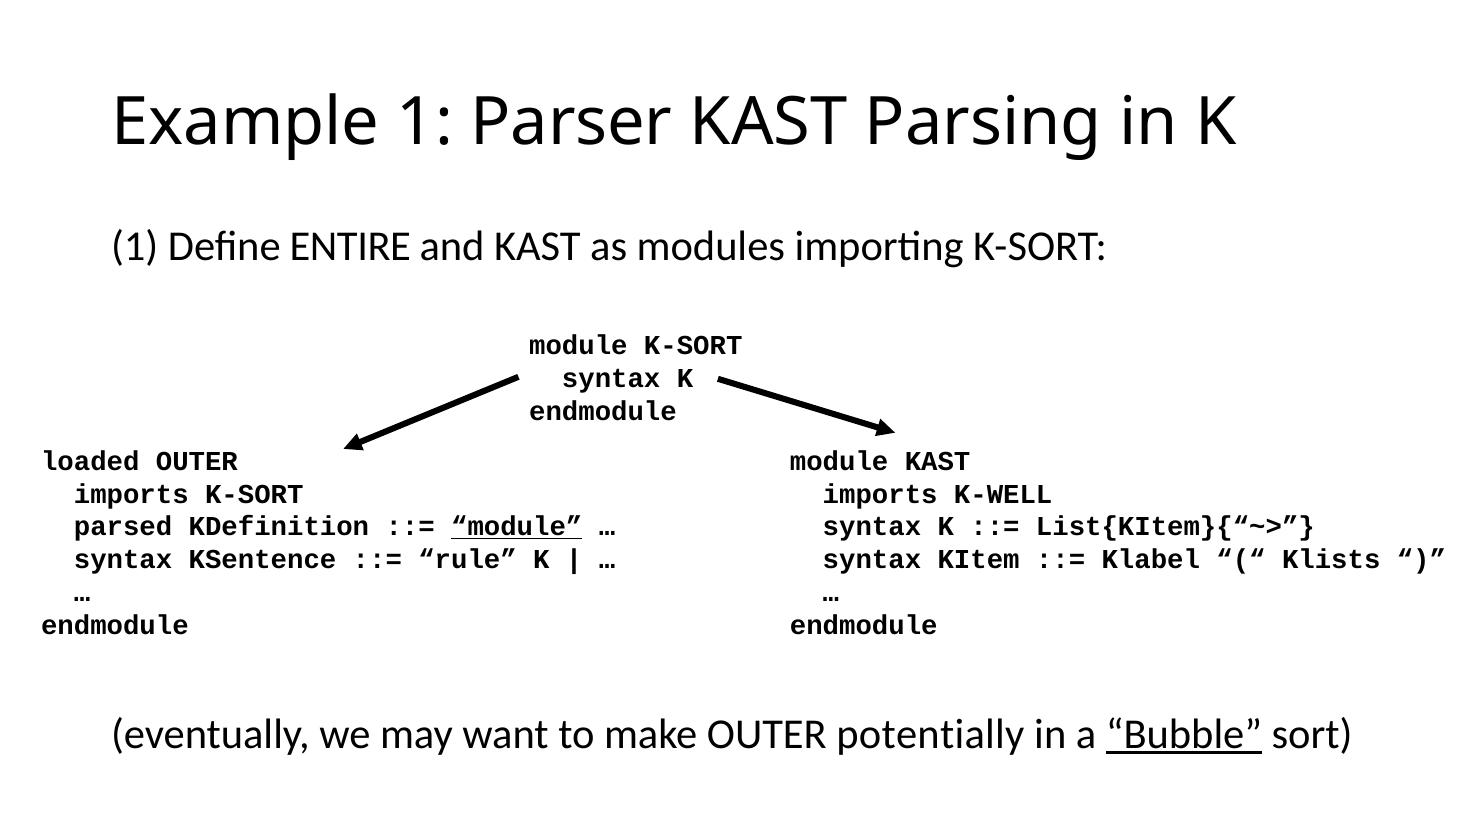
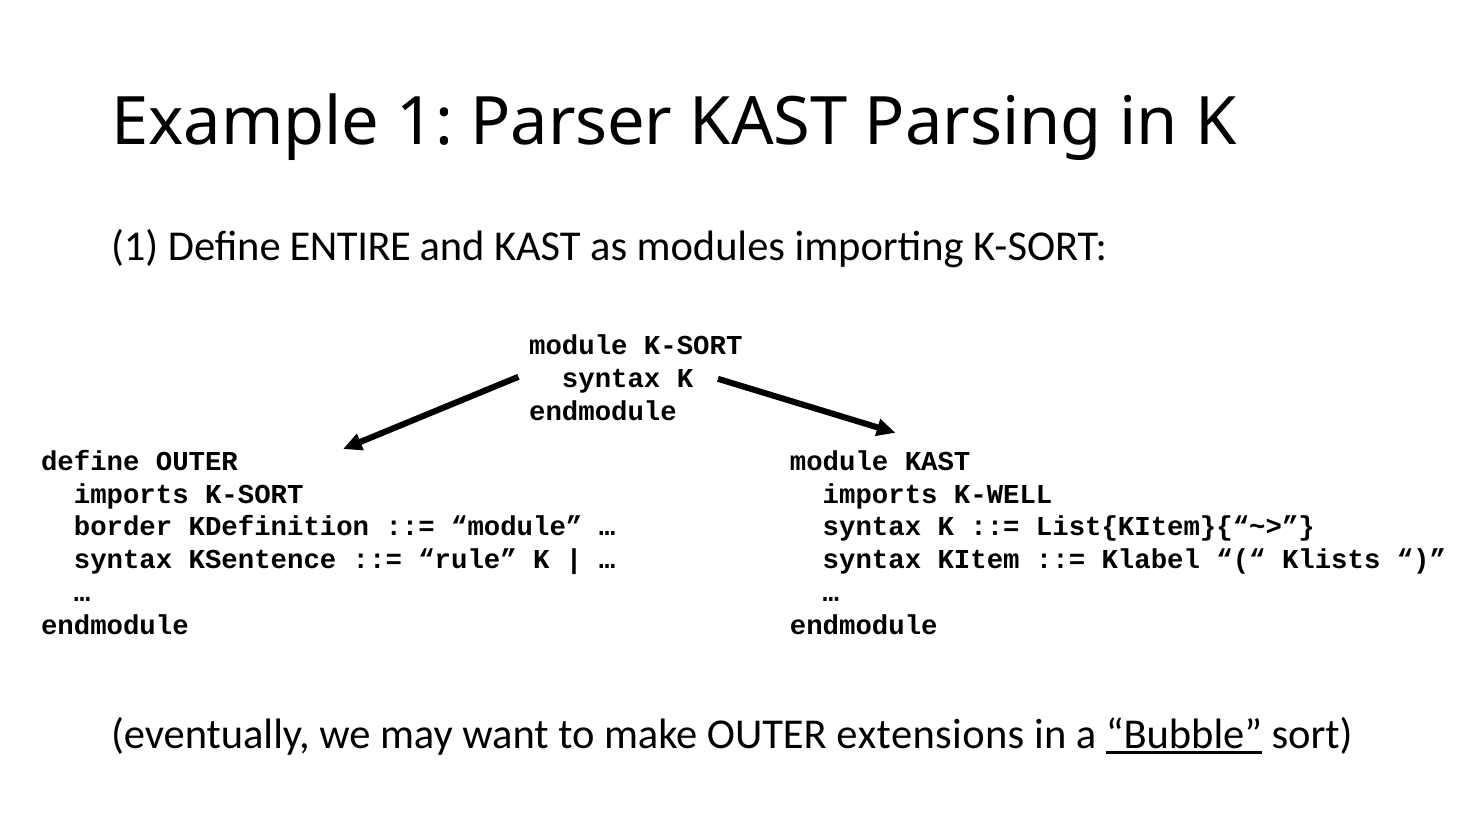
loaded at (90, 461): loaded -> define
parsed: parsed -> border
module at (517, 527) underline: present -> none
potentially: potentially -> extensions
